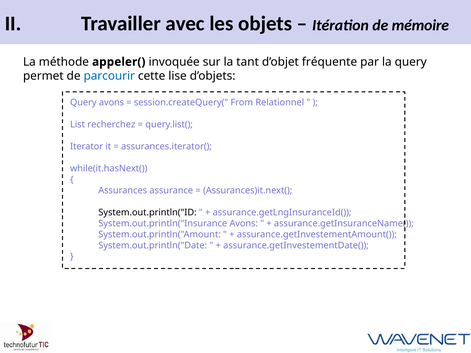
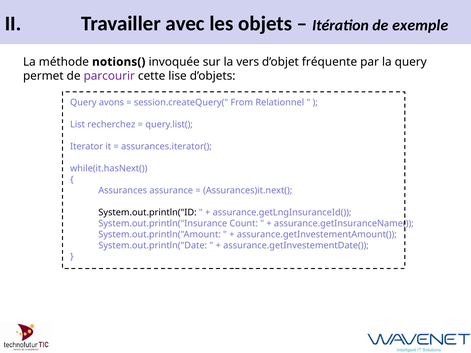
mémoire: mémoire -> exemple
appeler(: appeler( -> notions(
tant: tant -> vers
parcourir colour: blue -> purple
System.out.println("Insurance Avons: Avons -> Count
